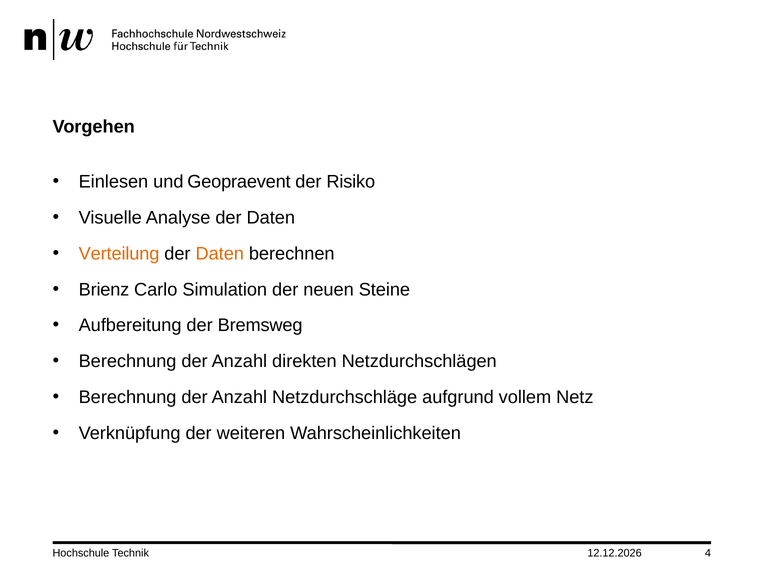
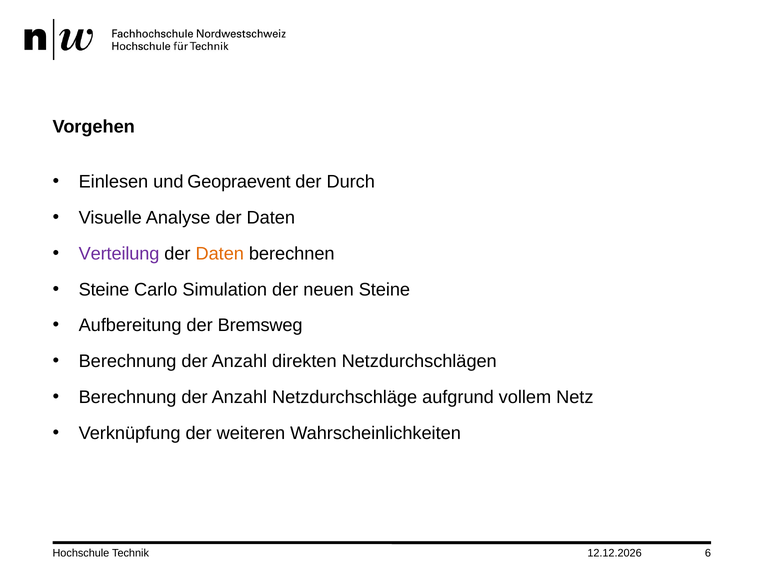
Risiko: Risiko -> Durch
Verteilung colour: orange -> purple
Brienz at (104, 290): Brienz -> Steine
4: 4 -> 6
